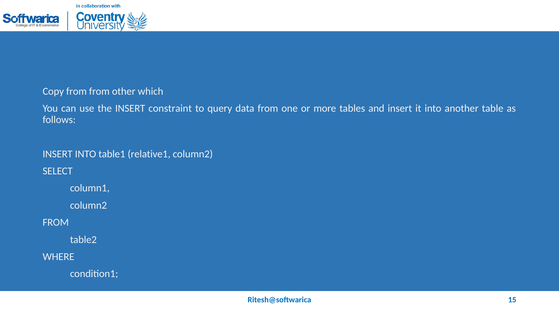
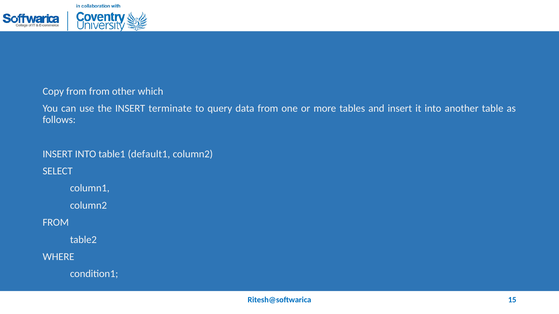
constraint: constraint -> terminate
relative1: relative1 -> default1
